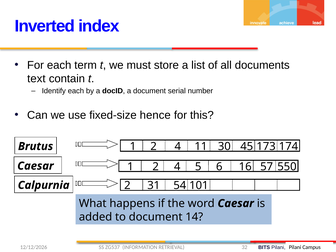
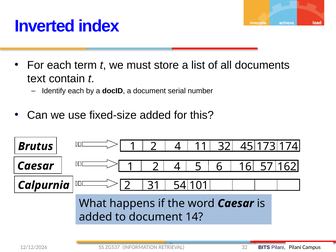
fixed-size hence: hence -> added
11 30: 30 -> 32
550: 550 -> 162
